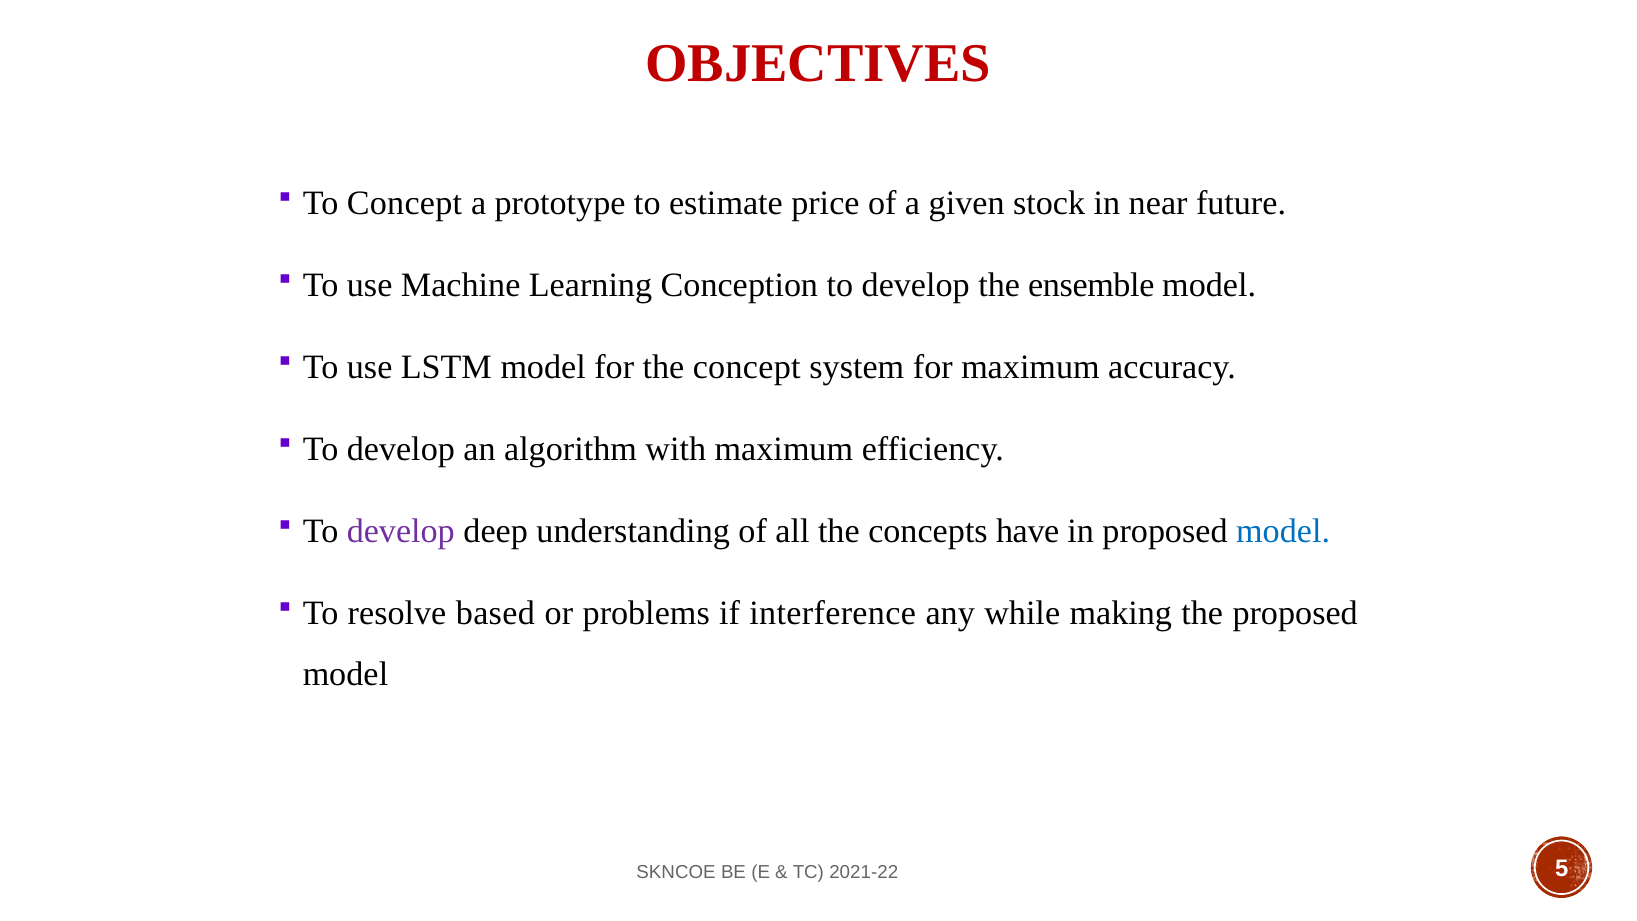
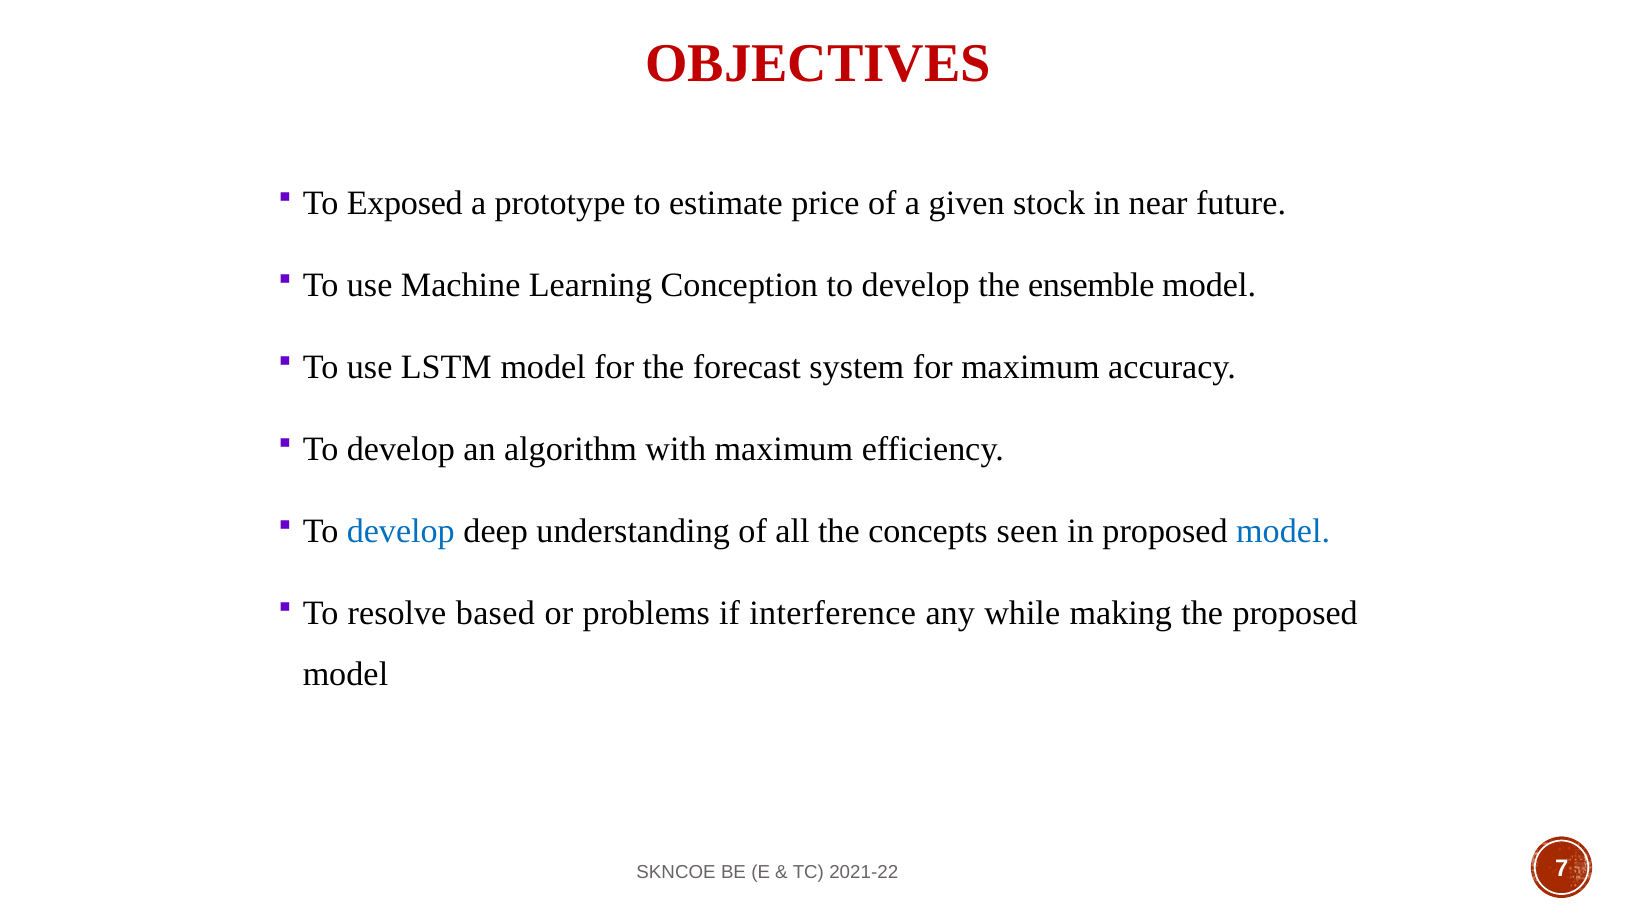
To Concept: Concept -> Exposed
the concept: concept -> forecast
develop at (401, 531) colour: purple -> blue
have: have -> seen
5: 5 -> 7
